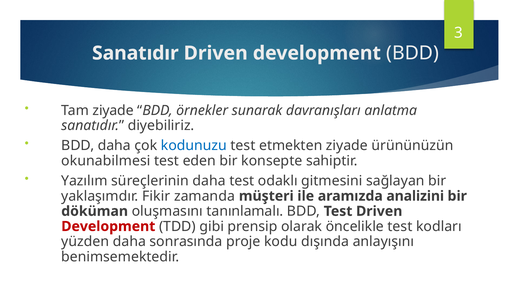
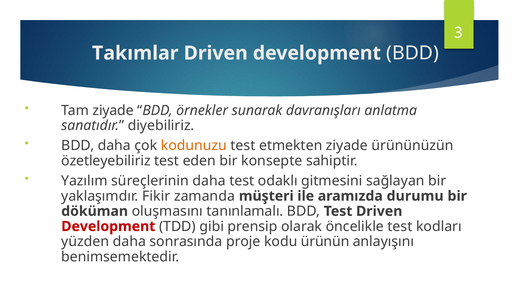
Sanatıdır at (135, 53): Sanatıdır -> Takımlar
kodunuzu colour: blue -> orange
okunabilmesi: okunabilmesi -> özetleyebiliriz
analizini: analizini -> durumu
dışında: dışında -> ürünün
